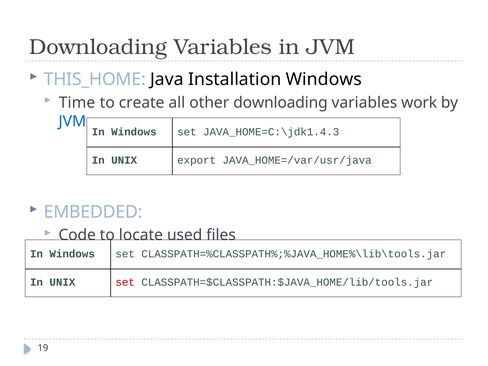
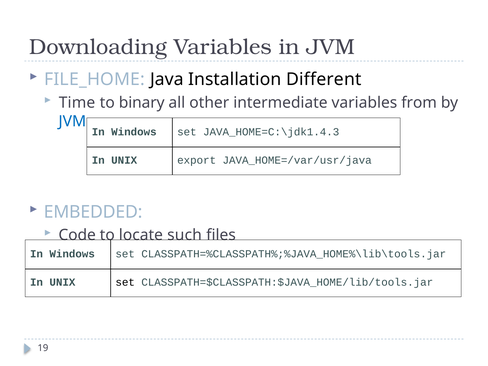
THIS_HOME: THIS_HOME -> FILE_HOME
Installation Windows: Windows -> Different
create: create -> binary
other downloading: downloading -> intermediate
work: work -> from
used: used -> such
set at (125, 282) colour: red -> black
